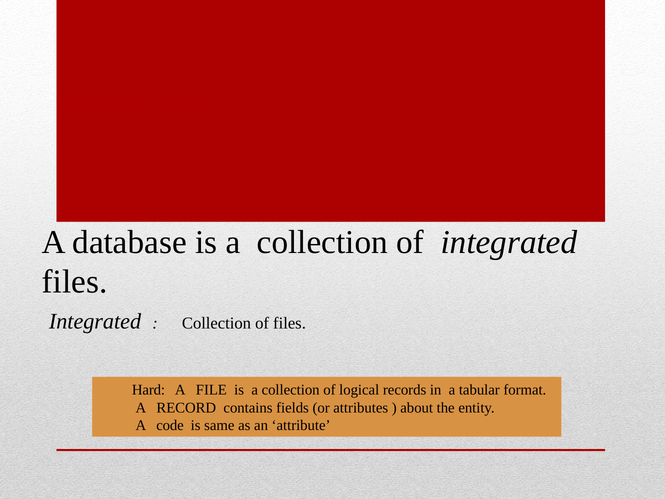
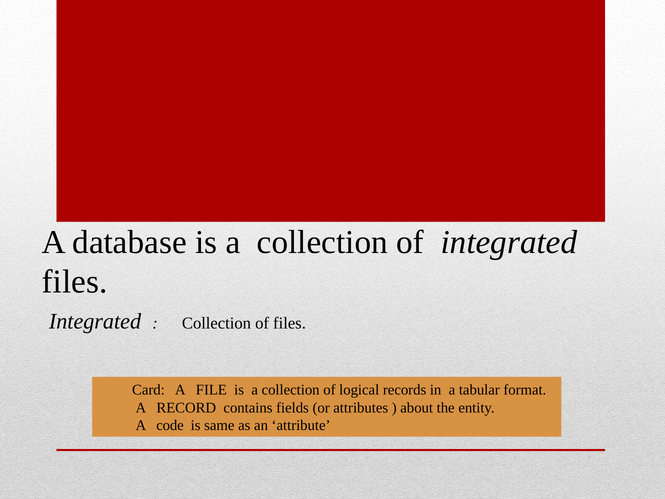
Hard: Hard -> Card
